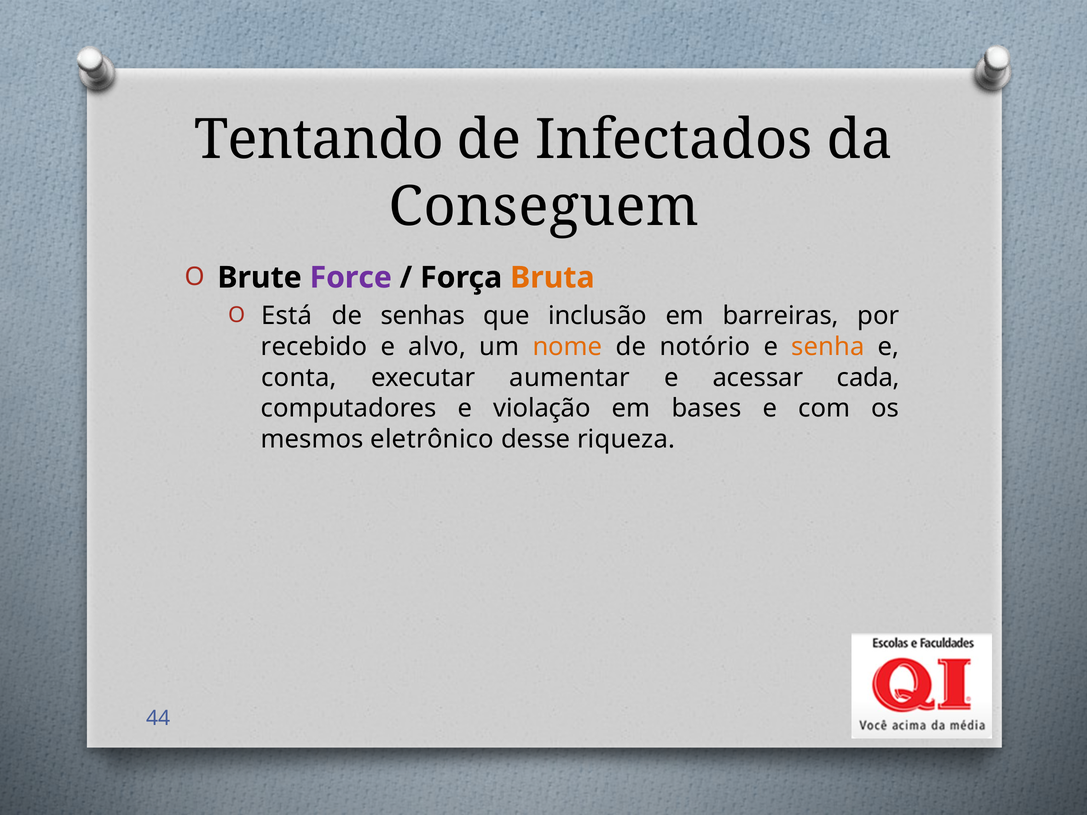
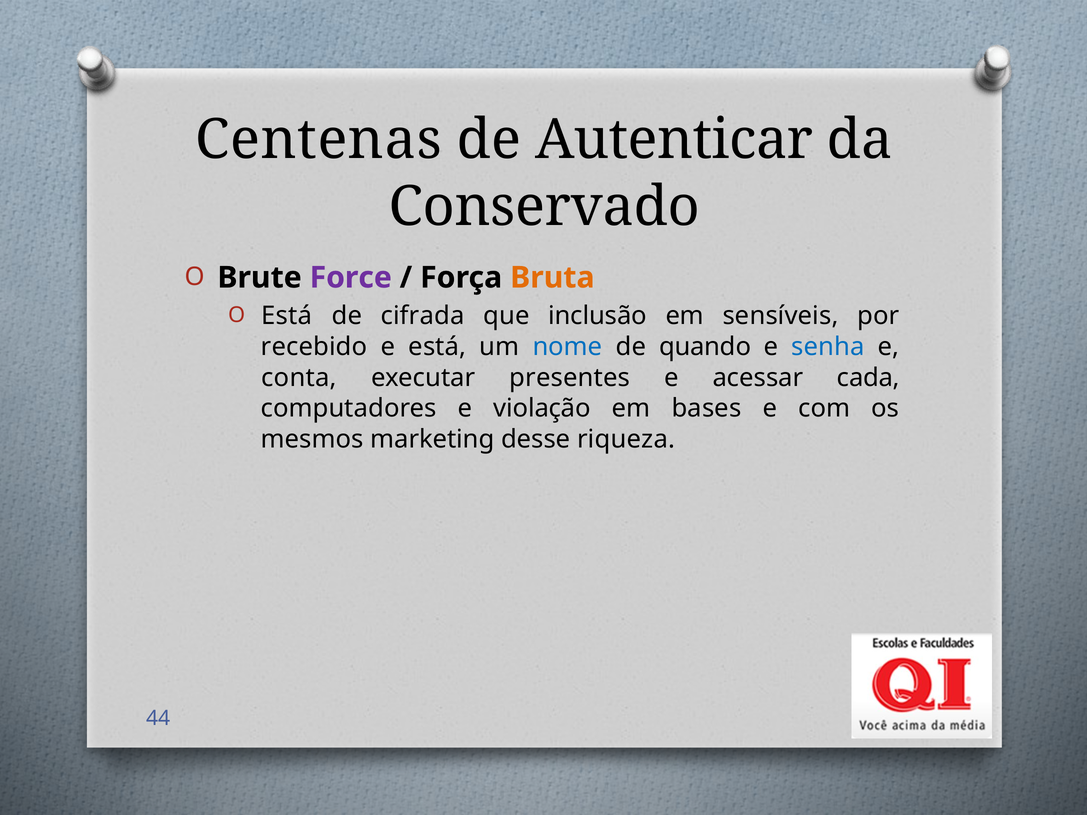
Tentando: Tentando -> Centenas
Infectados: Infectados -> Autenticar
Conseguem: Conseguem -> Conservado
senhas: senhas -> cifrada
barreiras: barreiras -> sensíveis
e alvo: alvo -> está
nome colour: orange -> blue
notório: notório -> quando
senha colour: orange -> blue
aumentar: aumentar -> presentes
eletrônico: eletrônico -> marketing
